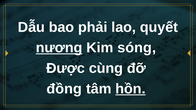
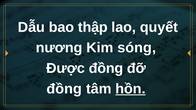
phải: phải -> thập
nương underline: present -> none
Được cùng: cùng -> đồng
